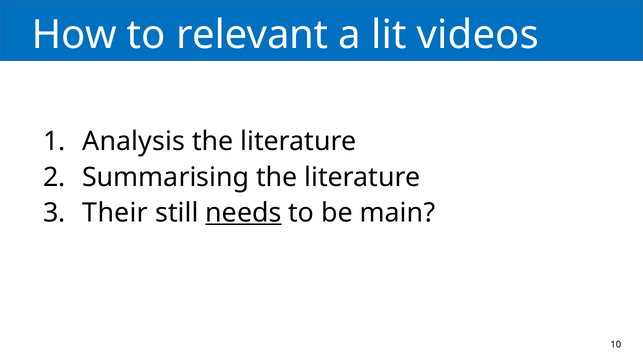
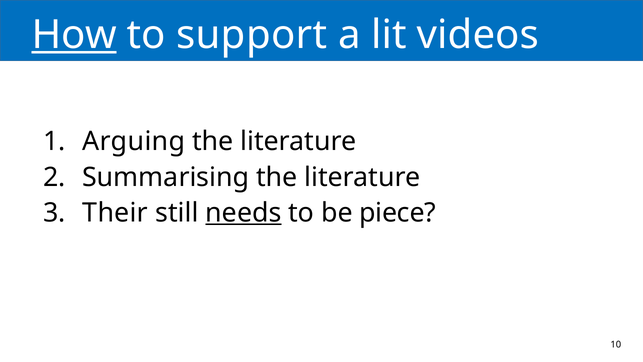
How underline: none -> present
relevant: relevant -> support
Analysis: Analysis -> Arguing
main: main -> piece
